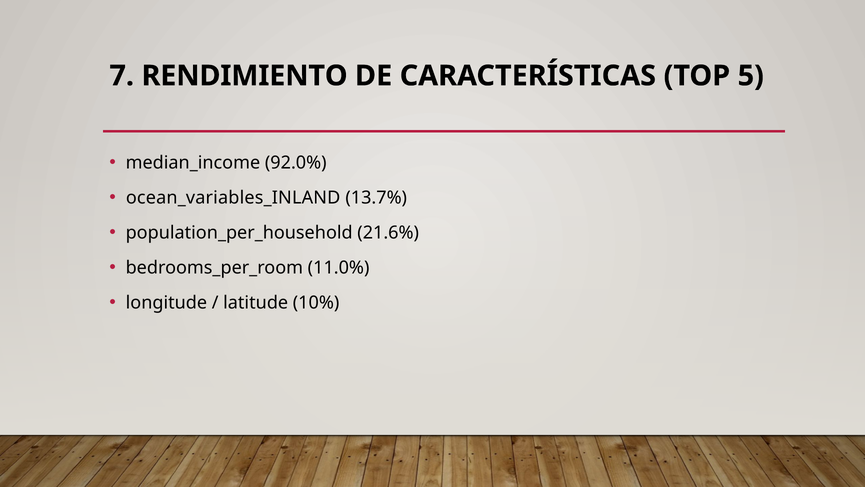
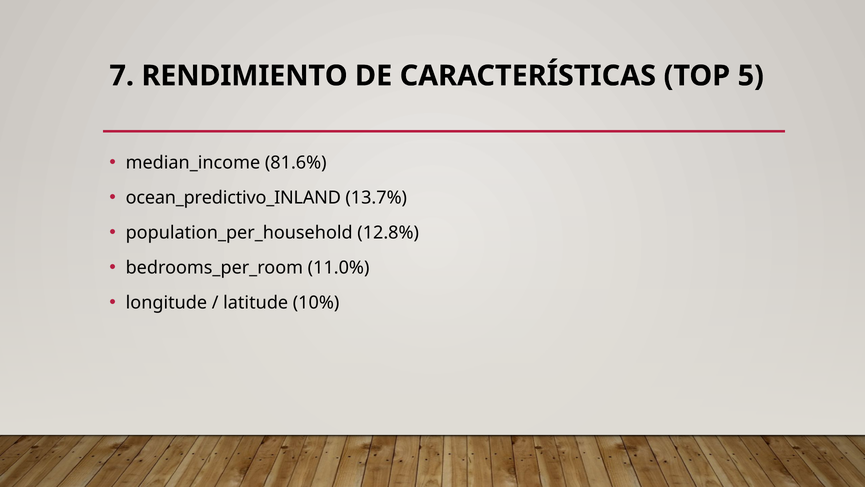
92.0%: 92.0% -> 81.6%
ocean_variables_INLAND: ocean_variables_INLAND -> ocean_predictivo_INLAND
21.6%: 21.6% -> 12.8%
